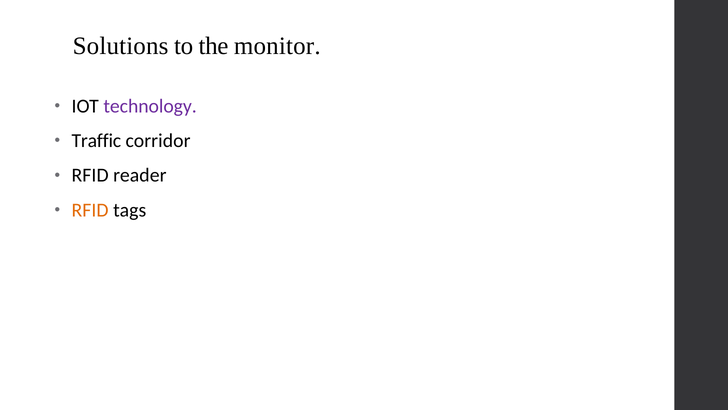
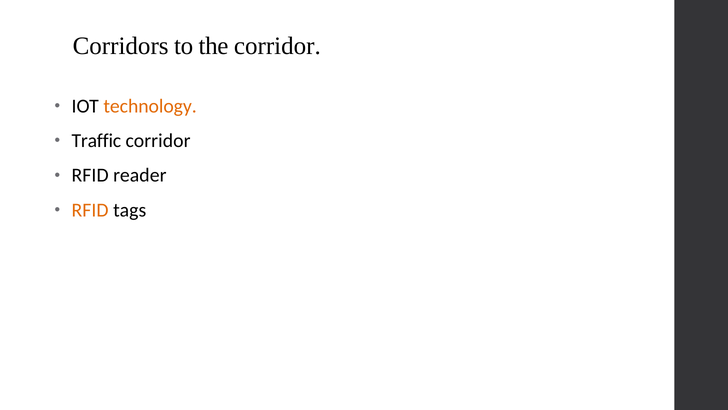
Solutions: Solutions -> Corridors
the monitor: monitor -> corridor
technology colour: purple -> orange
